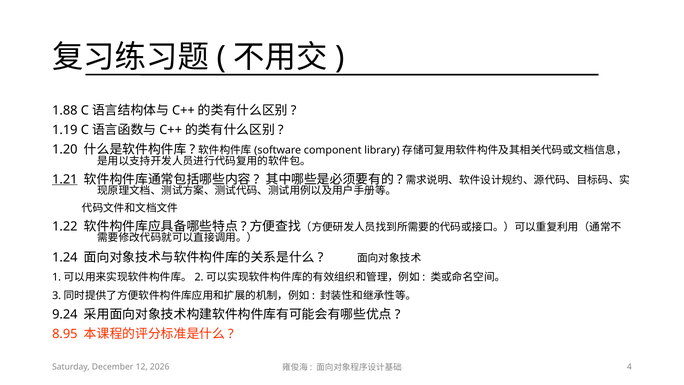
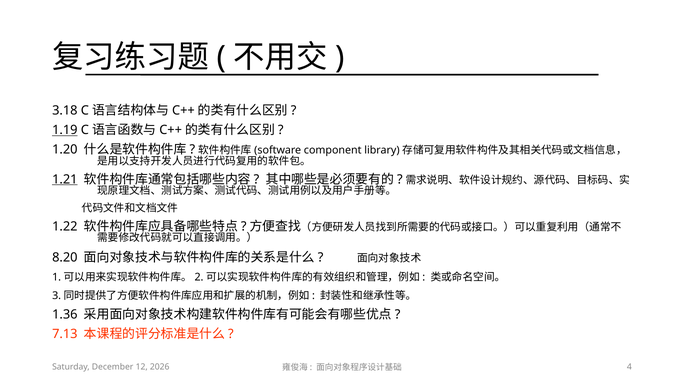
1.88: 1.88 -> 3.18
1.19 underline: none -> present
1.24: 1.24 -> 8.20
9.24: 9.24 -> 1.36
8.95: 8.95 -> 7.13
